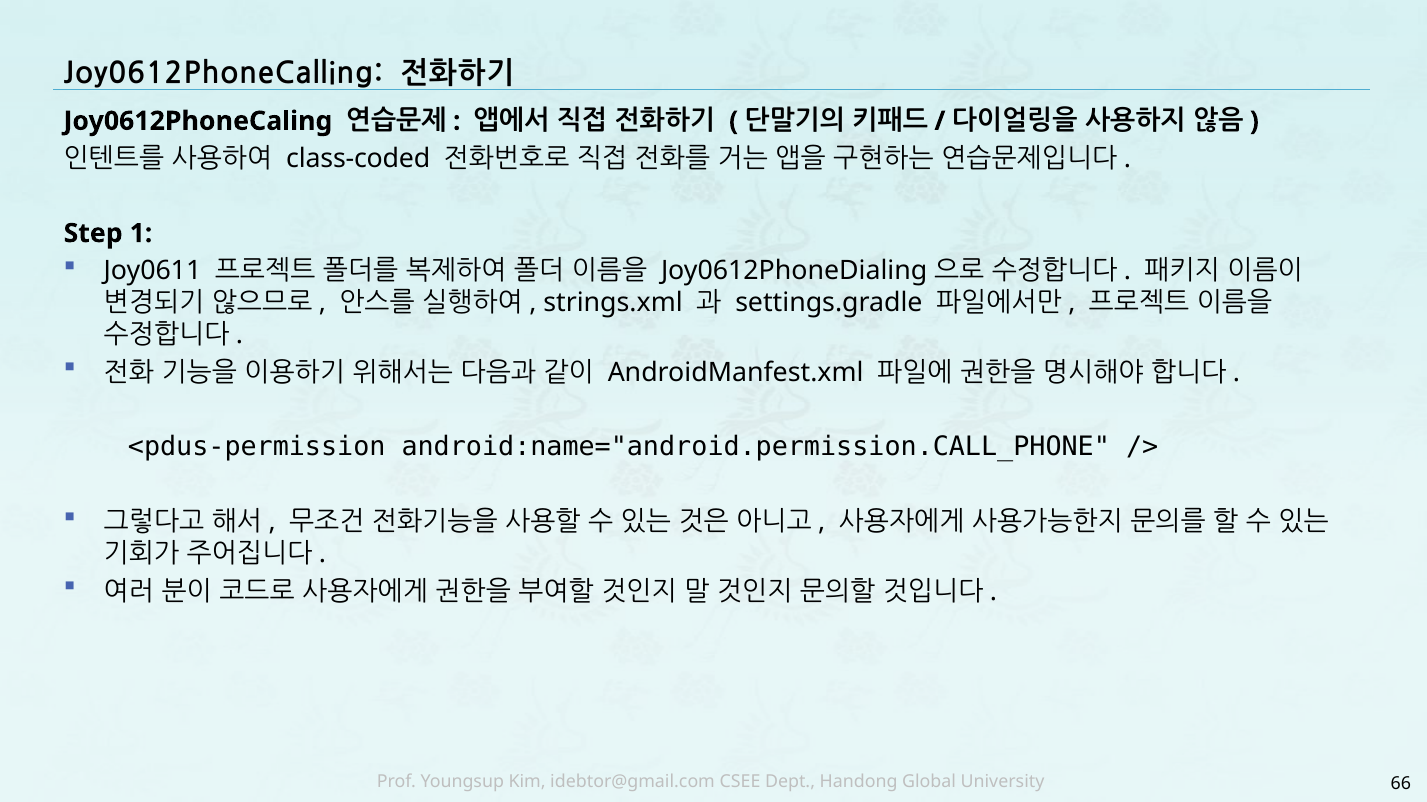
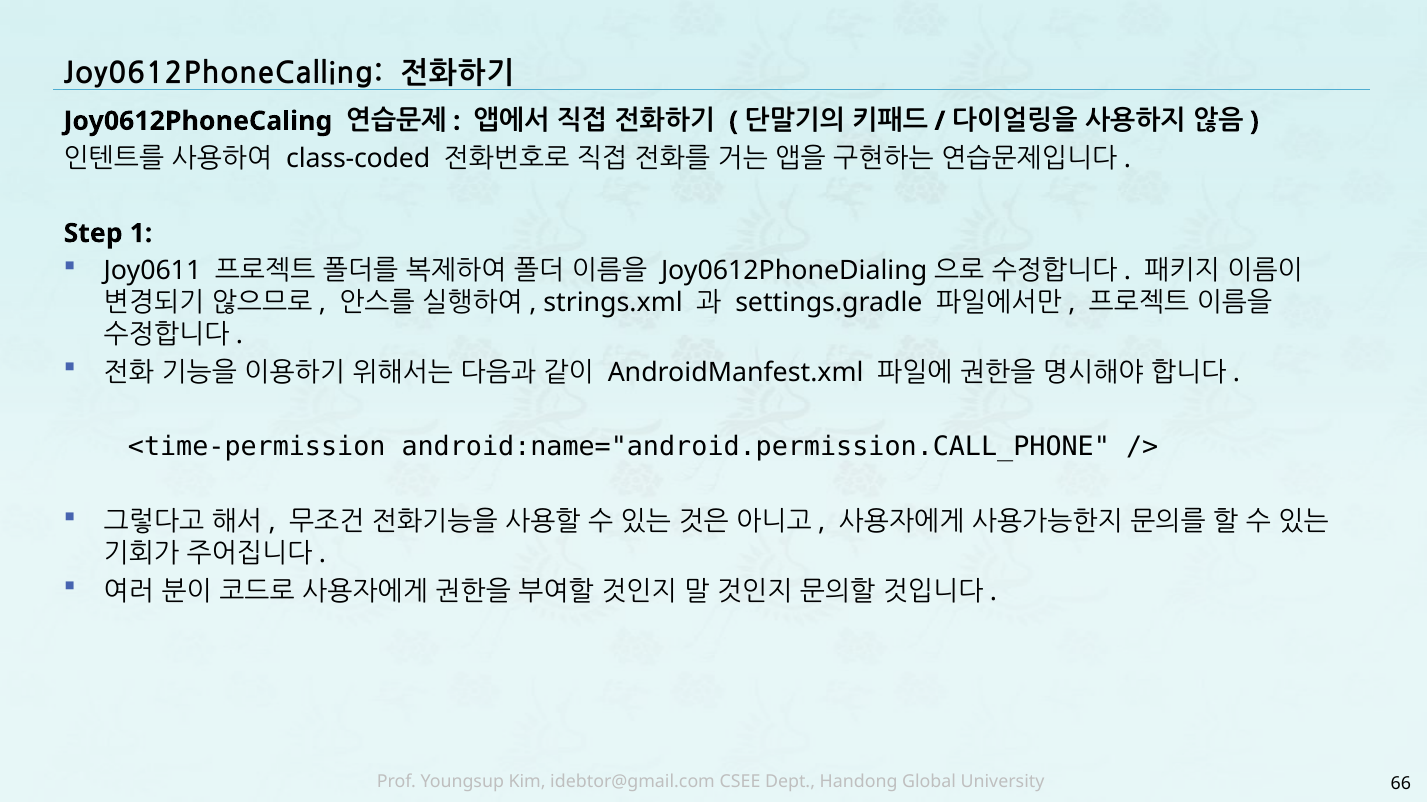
<pdus-permission: <pdus-permission -> <time-permission
